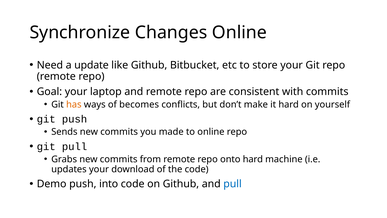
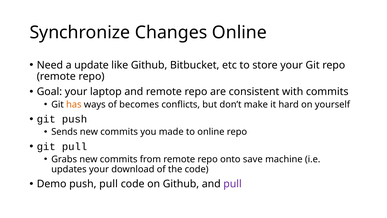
onto hard: hard -> save
push into: into -> pull
pull at (233, 184) colour: blue -> purple
